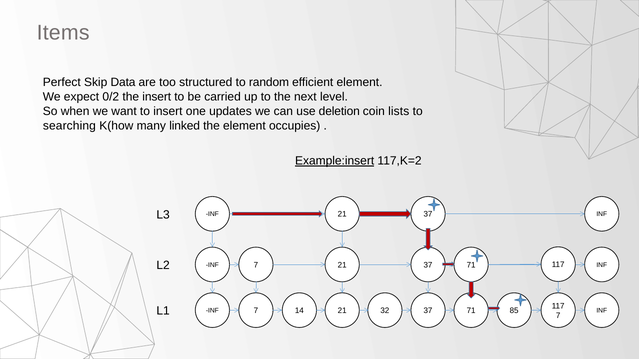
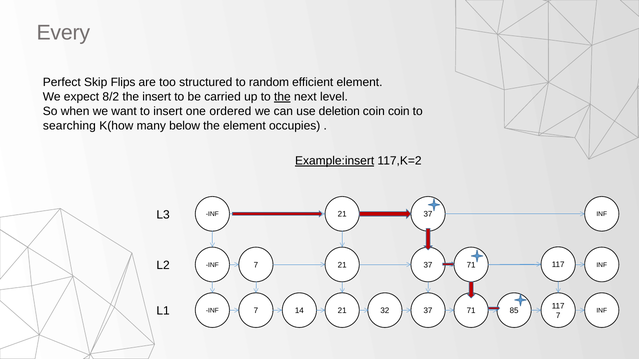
Items: Items -> Every
Data: Data -> Flips
0/2: 0/2 -> 8/2
the at (282, 97) underline: none -> present
updates: updates -> ordered
coin lists: lists -> coin
linked: linked -> below
